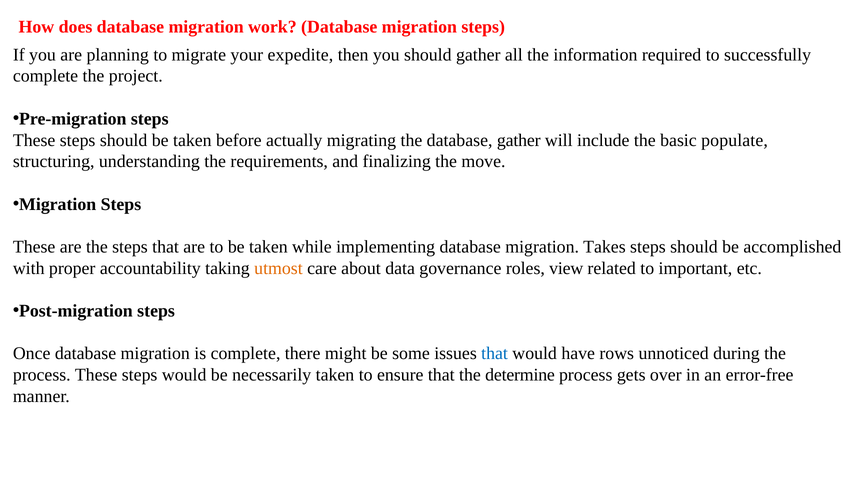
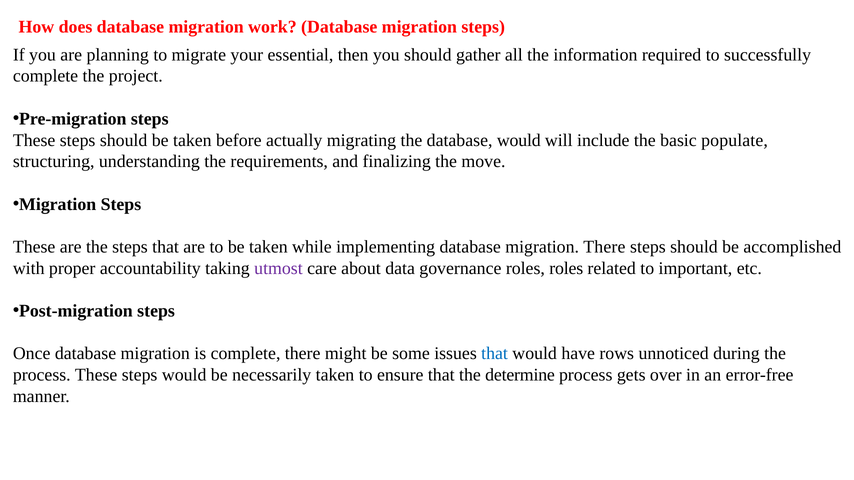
expedite: expedite -> essential
database gather: gather -> would
migration Takes: Takes -> There
utmost colour: orange -> purple
roles view: view -> roles
